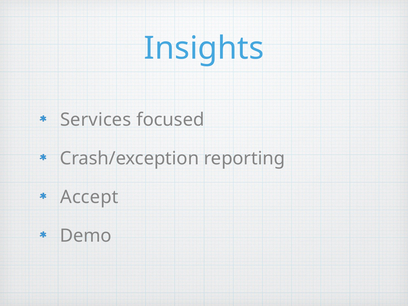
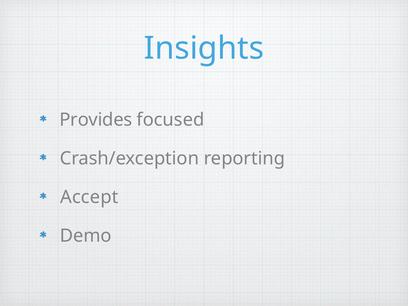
Services: Services -> Provides
